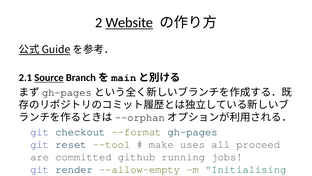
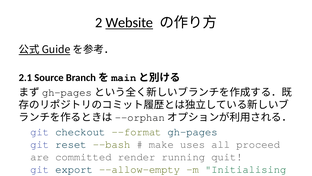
Source underline: present -> none
--tool: --tool -> --bash
committed github: github -> render
running jobs: jobs -> quit
git render: render -> export
